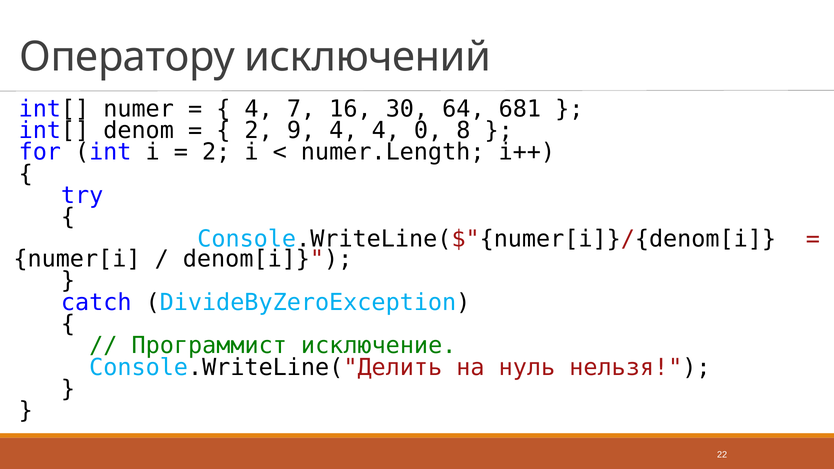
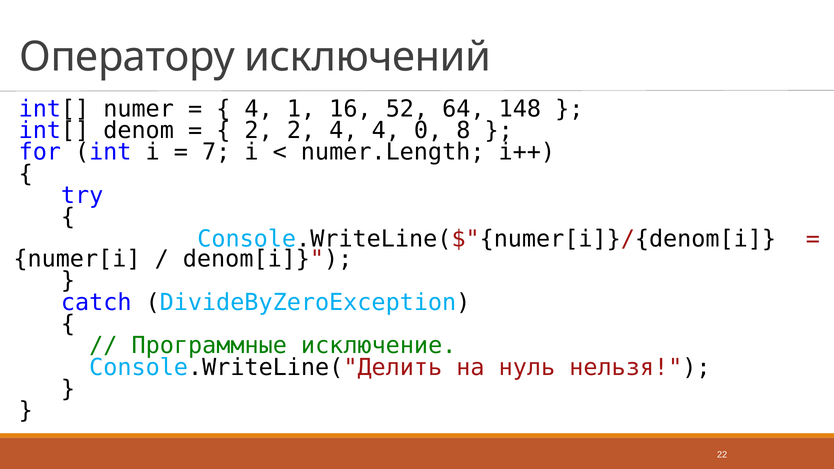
7: 7 -> 1
30: 30 -> 52
681: 681 -> 148
2 9: 9 -> 2
2 at (216, 152): 2 -> 7
Программист: Программист -> Программные
